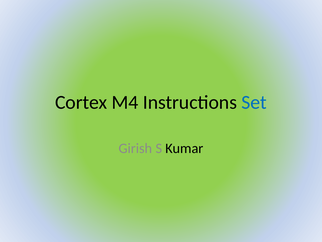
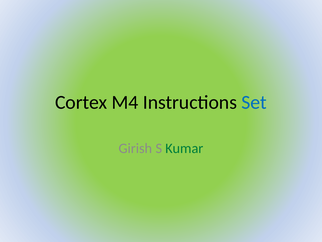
Kumar colour: black -> green
